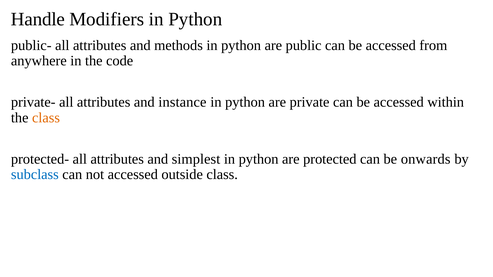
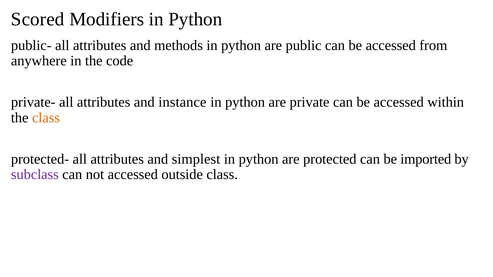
Handle: Handle -> Scored
onwards: onwards -> imported
subclass colour: blue -> purple
